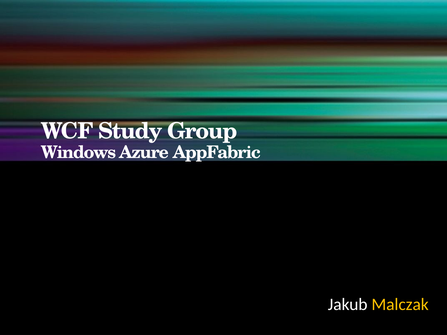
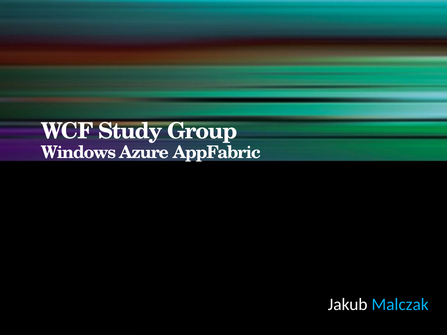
Malczak colour: yellow -> light blue
